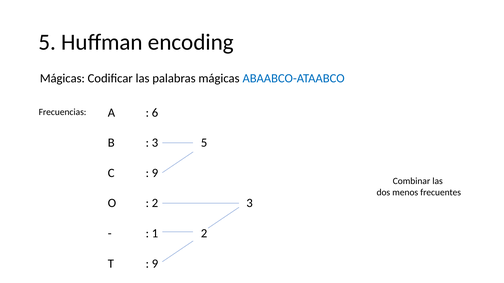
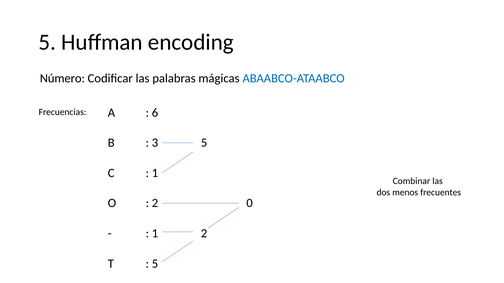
Mágicas at (62, 79): Mágicas -> Número
9 at (155, 173): 9 -> 1
2 3: 3 -> 0
9 at (155, 264): 9 -> 5
